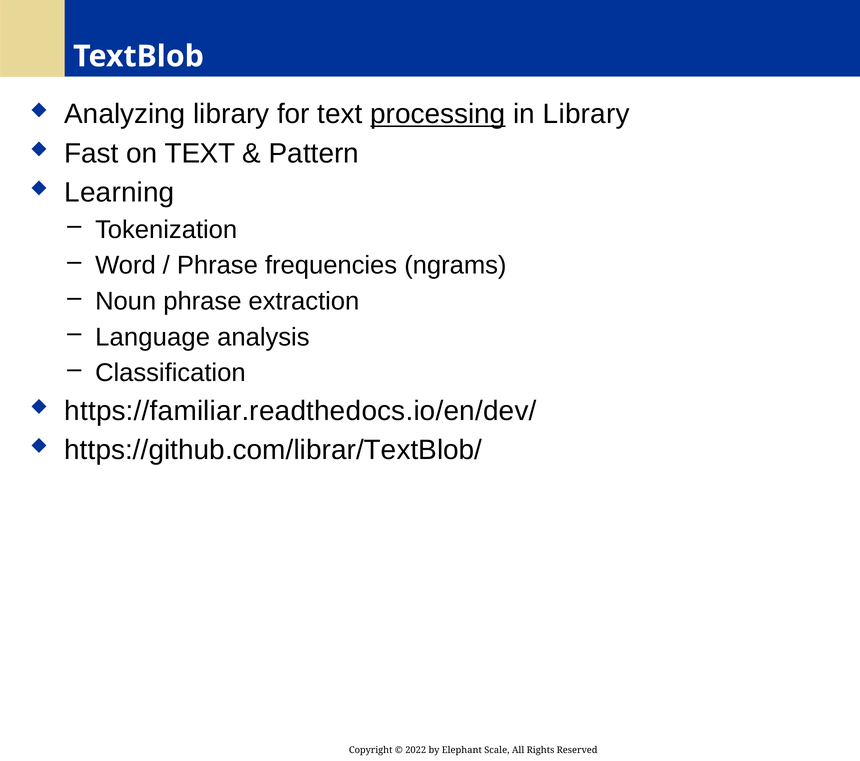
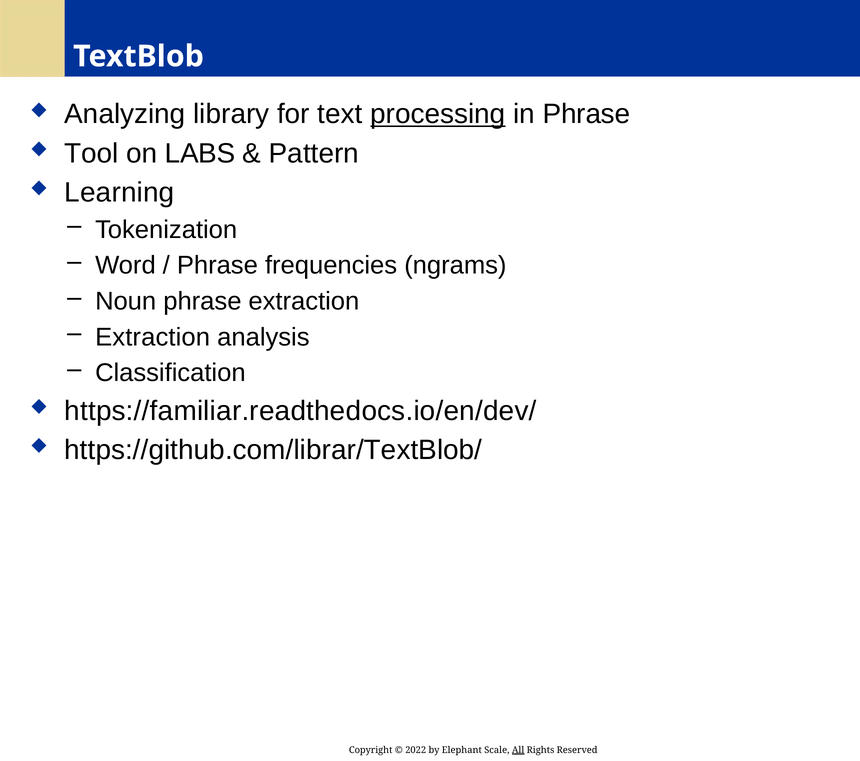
in Library: Library -> Phrase
Fast: Fast -> Tool
on TEXT: TEXT -> LABS
Language at (153, 337): Language -> Extraction
All underline: none -> present
